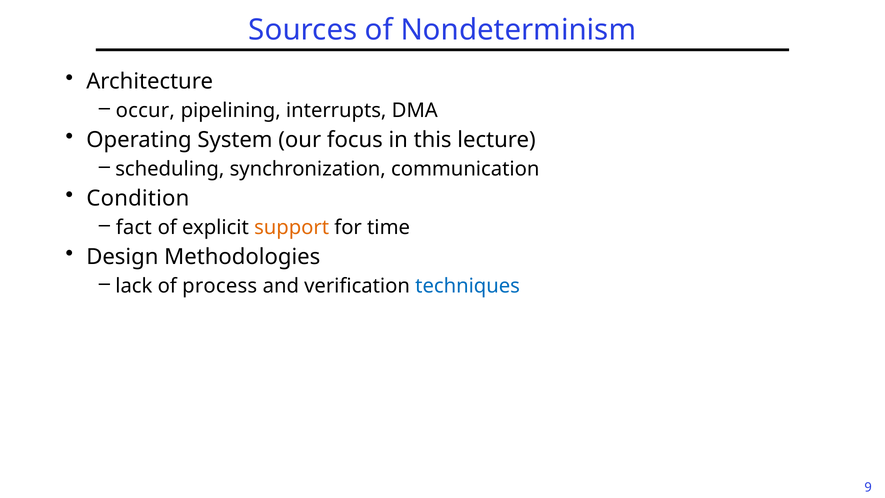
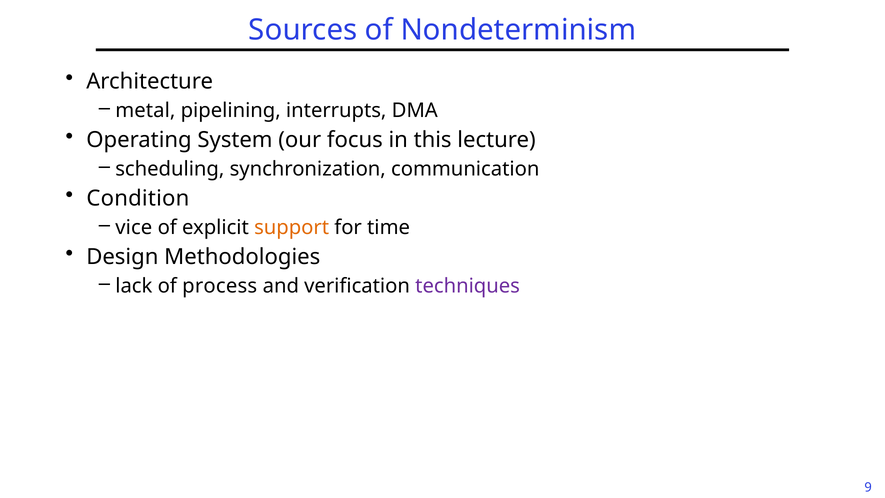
occur: occur -> metal
fact: fact -> vice
techniques colour: blue -> purple
